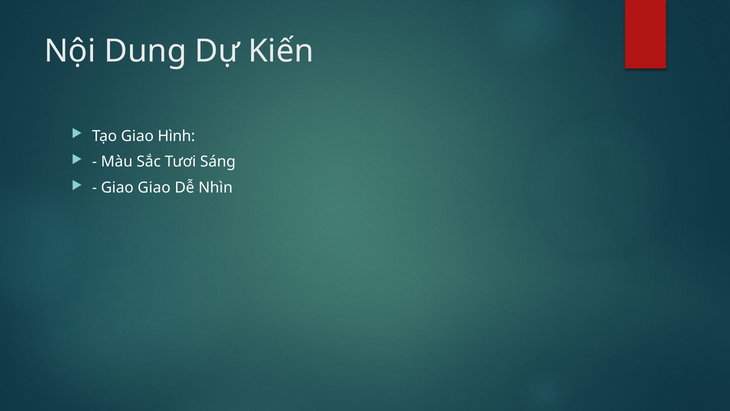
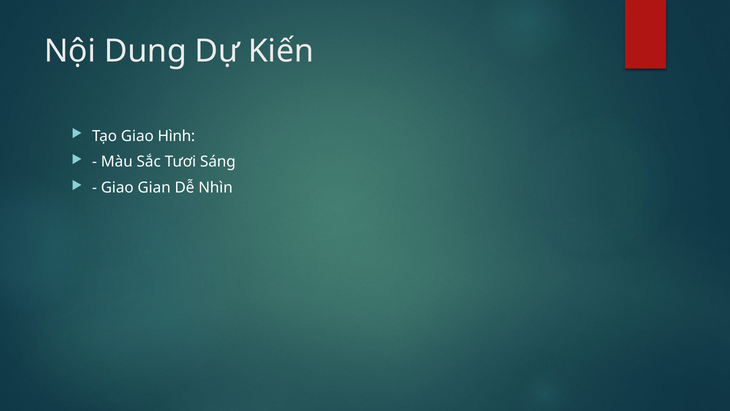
Giao Giao: Giao -> Gian
